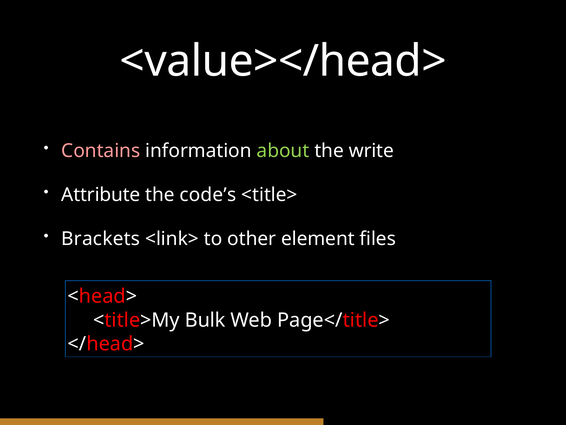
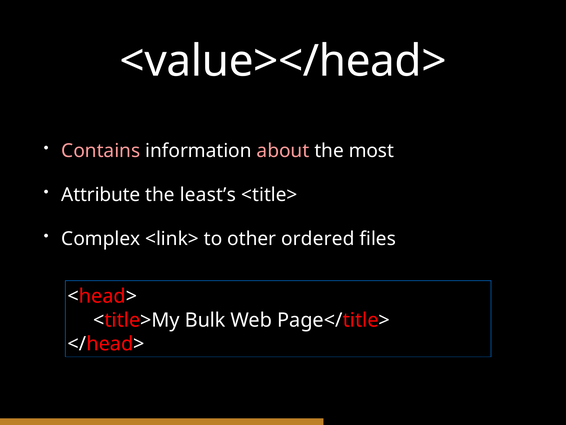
about colour: light green -> pink
write: write -> most
code’s: code’s -> least’s
Brackets: Brackets -> Complex
element: element -> ordered
